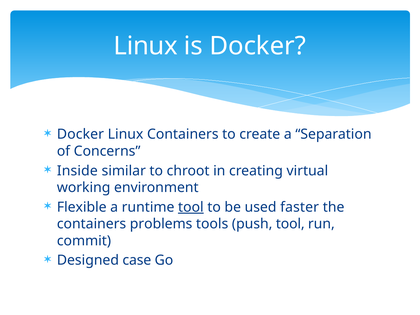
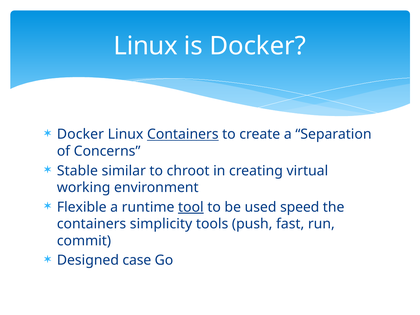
Containers at (183, 134) underline: none -> present
Inside: Inside -> Stable
faster: faster -> speed
problems: problems -> simplicity
push tool: tool -> fast
